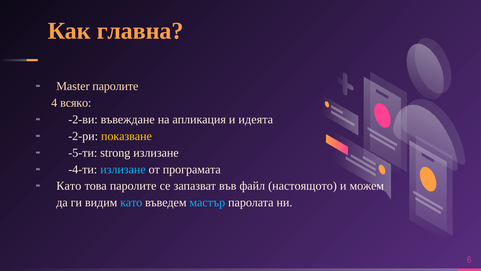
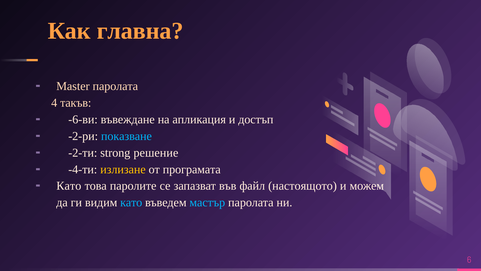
Master паролите: паролите -> паролата
всяко: всяко -> такъв
-2-ви: -2-ви -> -6-ви
идеята: идеята -> достъп
показване colour: yellow -> light blue
-5-ти: -5-ти -> -2-ти
strong излизане: излизане -> решение
излизане at (123, 169) colour: light blue -> yellow
